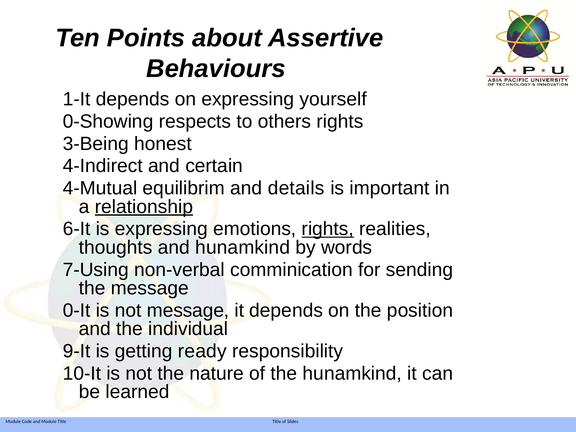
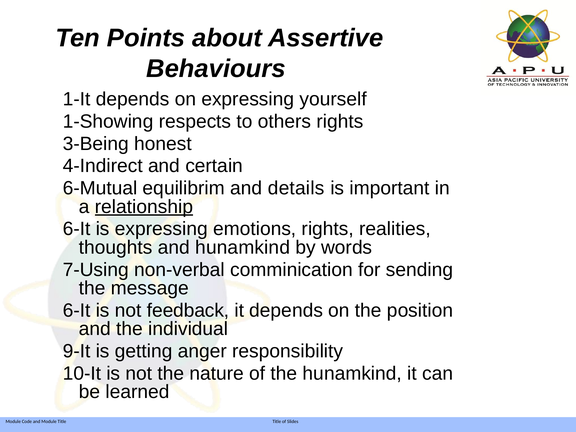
0-Showing: 0-Showing -> 1-Showing
4-Mutual: 4-Mutual -> 6-Mutual
rights at (328, 229) underline: present -> none
0-It at (77, 310): 0-It -> 6-It
not message: message -> feedback
ready: ready -> anger
